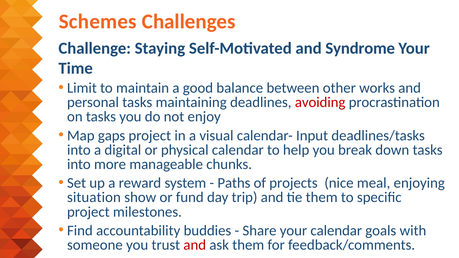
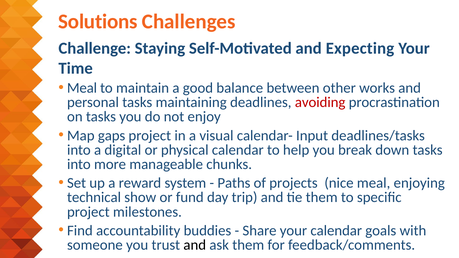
Schemes: Schemes -> Solutions
Syndrome: Syndrome -> Expecting
Limit at (82, 88): Limit -> Meal
situation: situation -> technical
and at (195, 245) colour: red -> black
